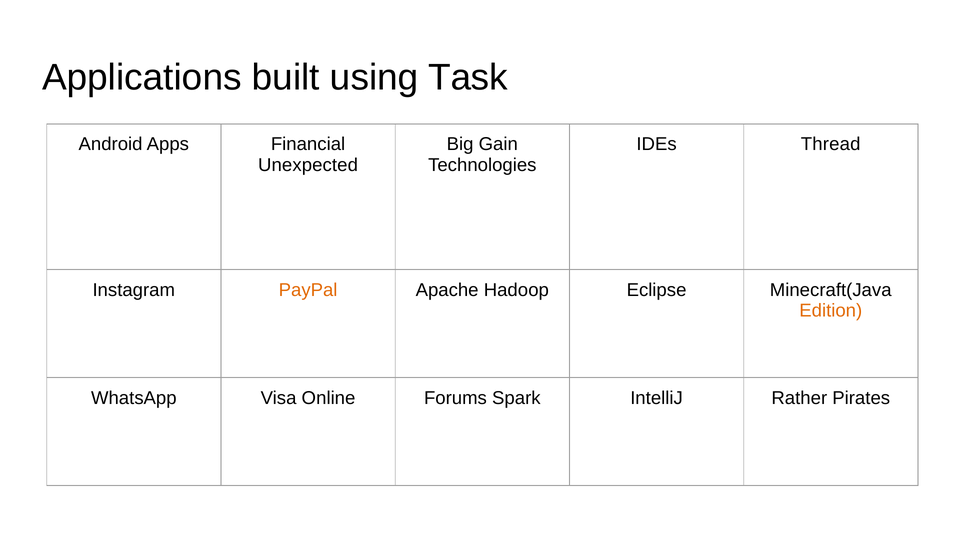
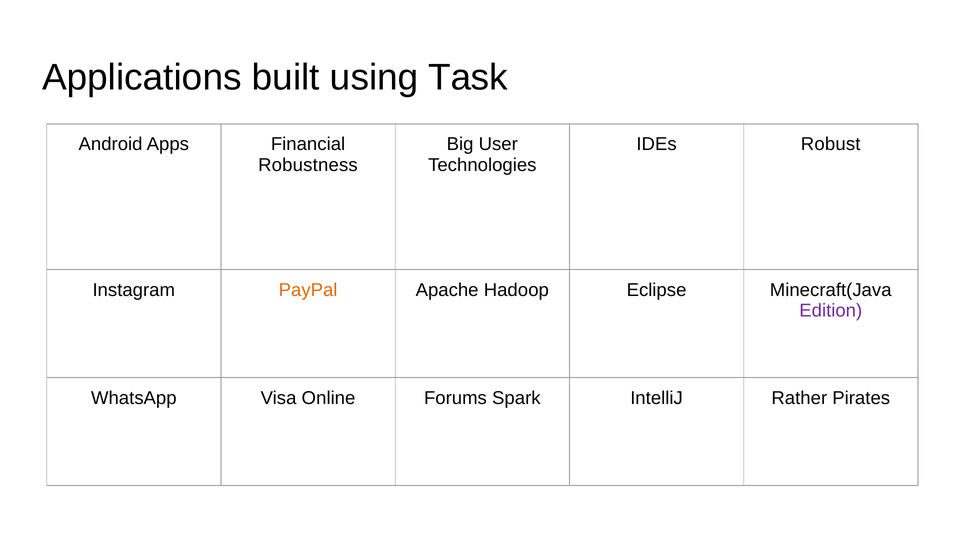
Gain: Gain -> User
Thread: Thread -> Robust
Unexpected: Unexpected -> Robustness
Edition colour: orange -> purple
